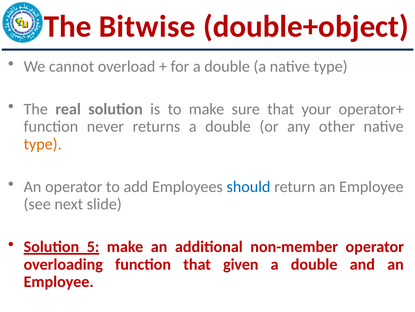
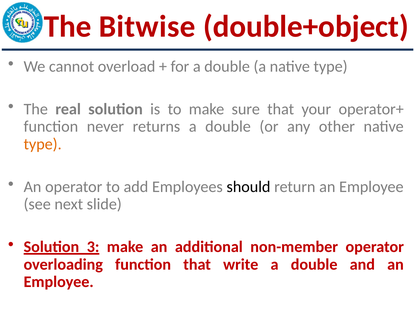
should colour: blue -> black
5: 5 -> 3
given: given -> write
